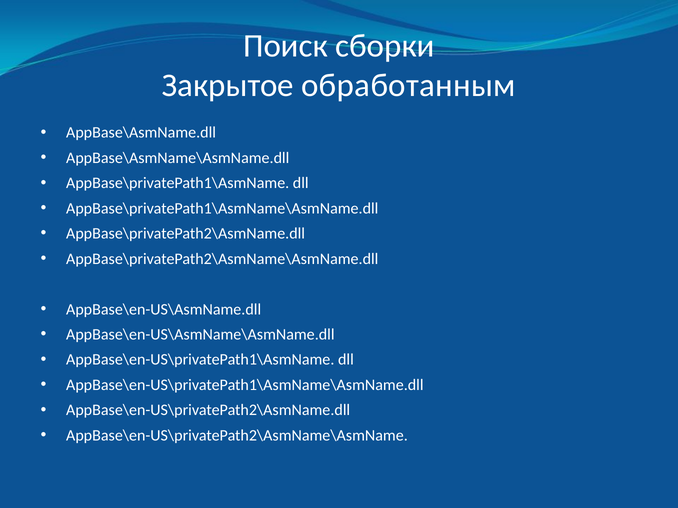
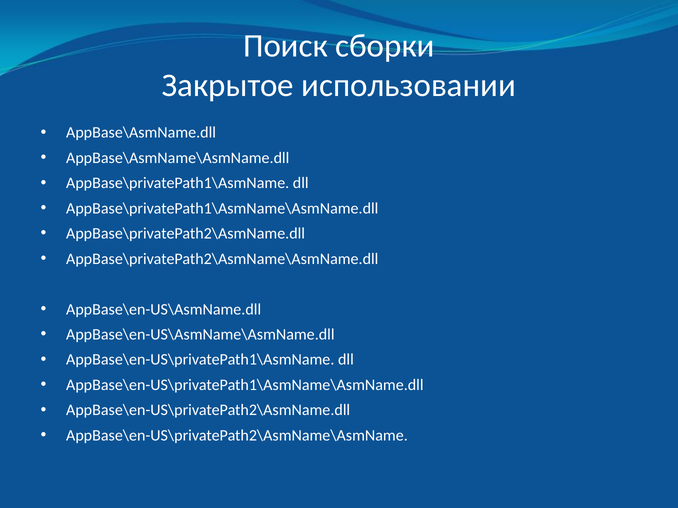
обработанным: обработанным -> использовании
